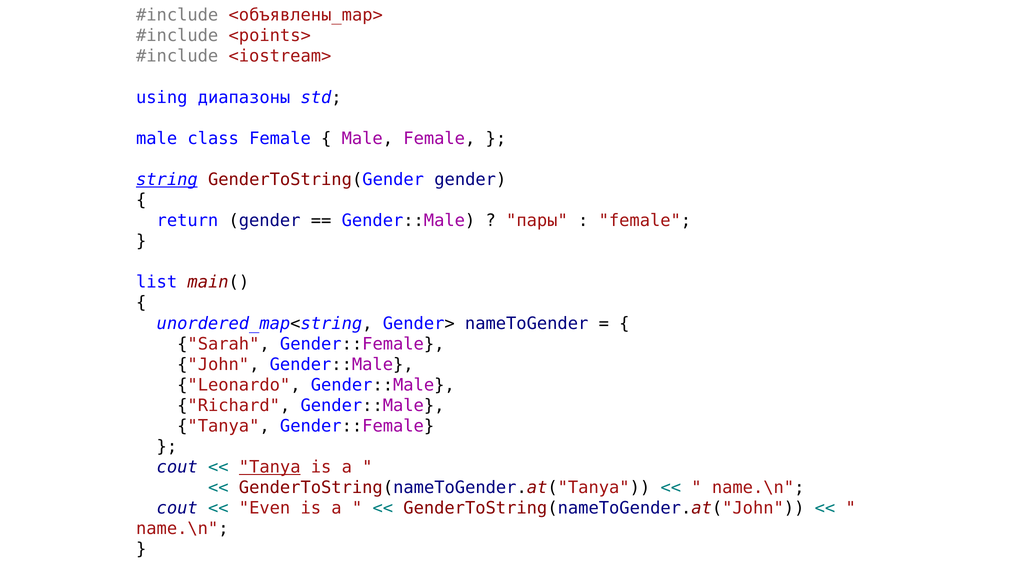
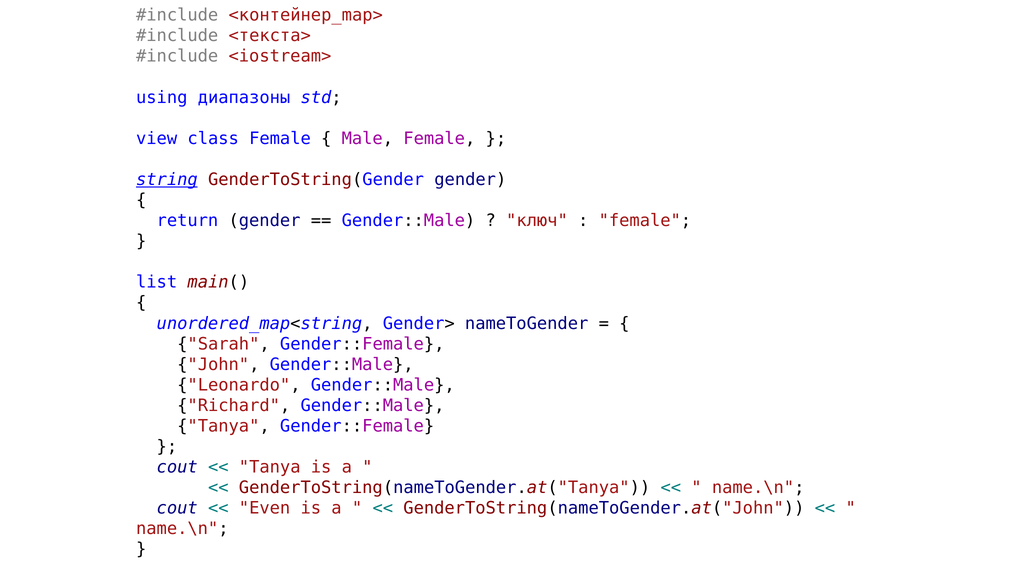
<объявлены_map>: <объявлены_map> -> <контейнер_map>
<points>: <points> -> <текста>
male at (157, 139): male -> view
пары: пары -> ключ
Tanya at (270, 467) underline: present -> none
